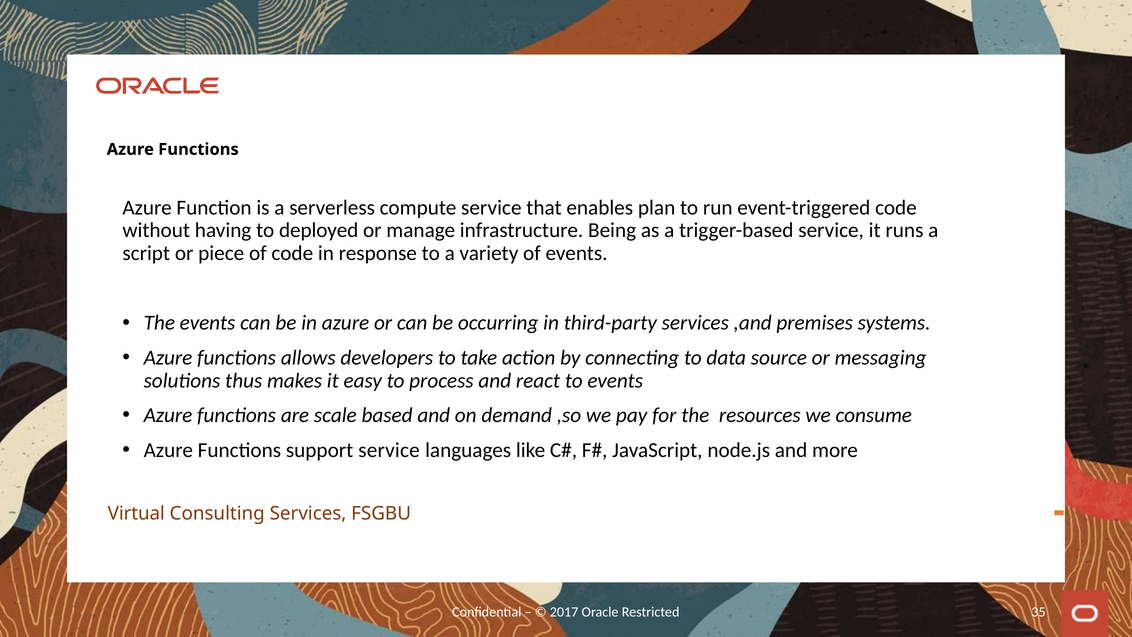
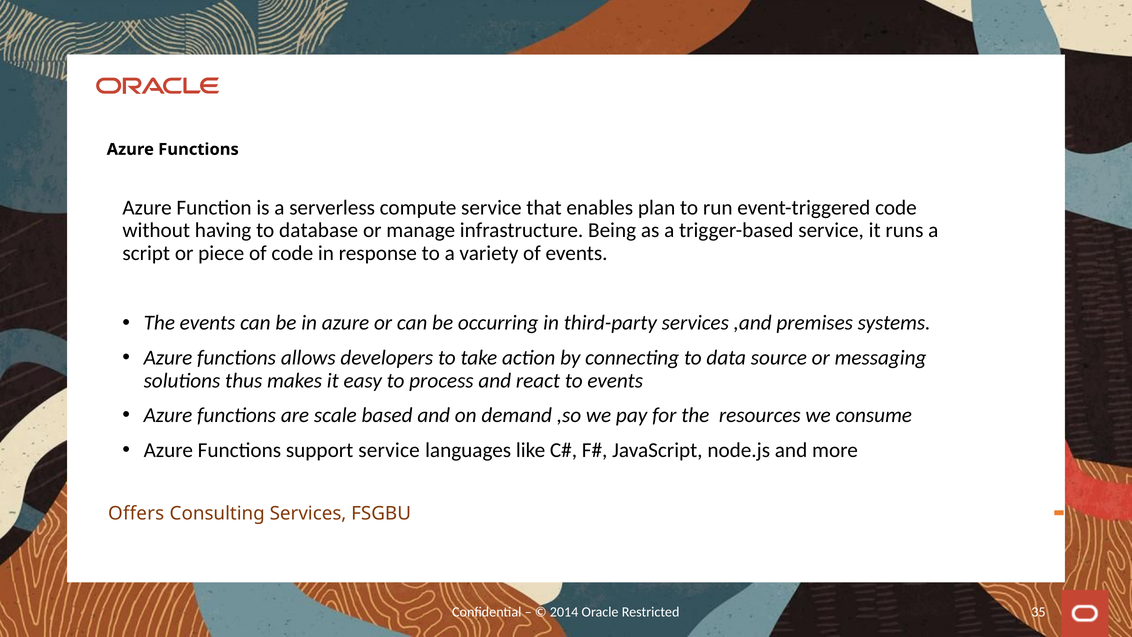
deployed: deployed -> database
Virtual: Virtual -> Offers
2017: 2017 -> 2014
